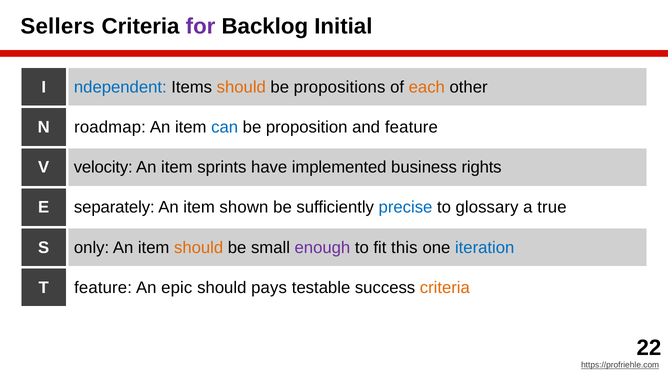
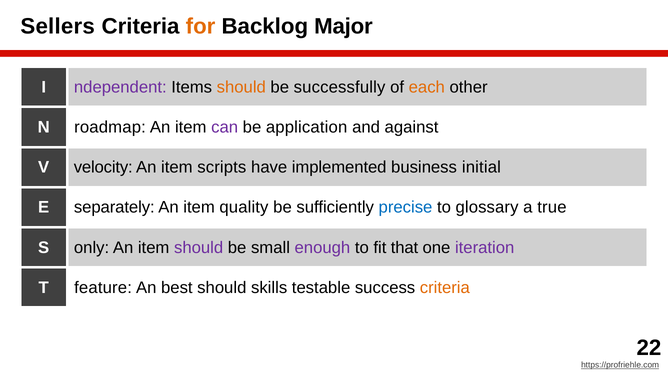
for colour: purple -> orange
Initial: Initial -> Major
ndependent colour: blue -> purple
propositions: propositions -> successfully
can colour: blue -> purple
proposition: proposition -> application
and feature: feature -> against
sprints: sprints -> scripts
rights: rights -> initial
shown: shown -> quality
should at (199, 247) colour: orange -> purple
this: this -> that
iteration colour: blue -> purple
epic: epic -> best
pays: pays -> skills
